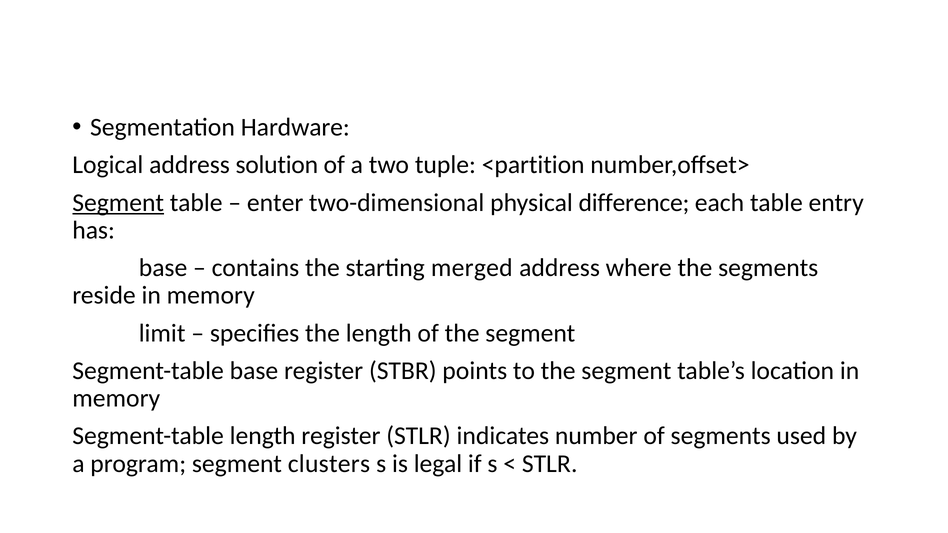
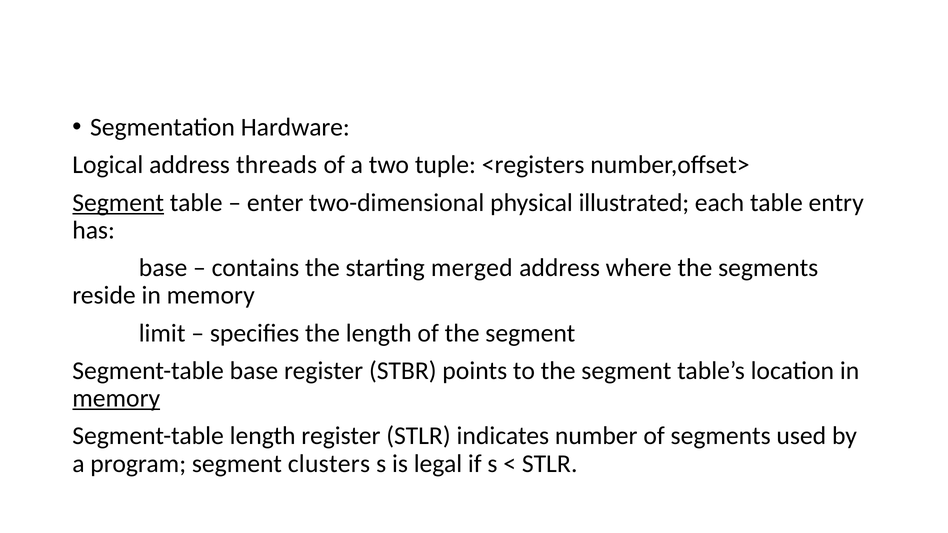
solution: solution -> threads
<partition: <partition -> <registers
difference: difference -> illustrated
memory at (116, 399) underline: none -> present
